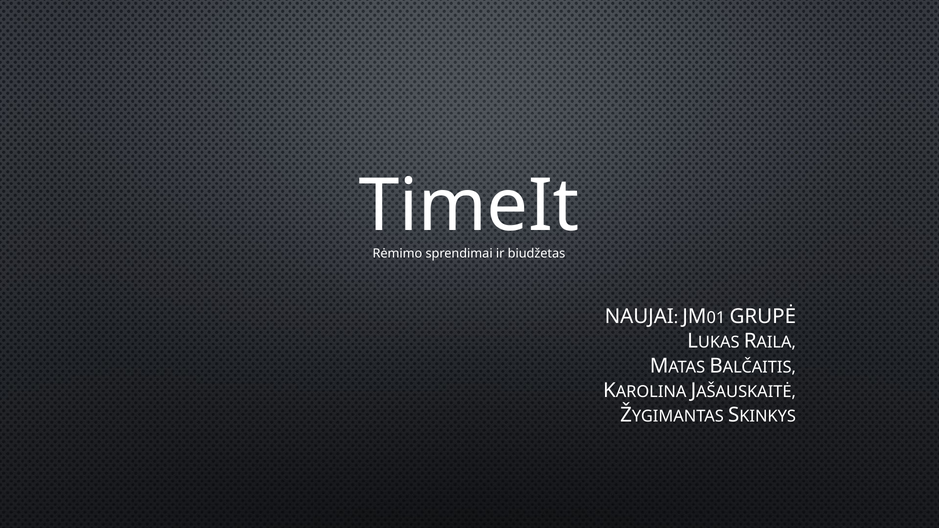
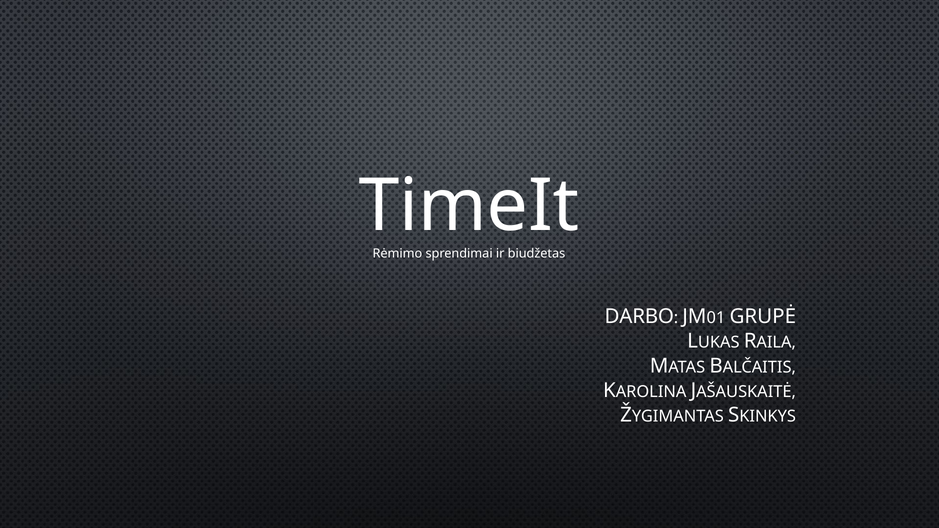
NAUJAI: NAUJAI -> DARBO
